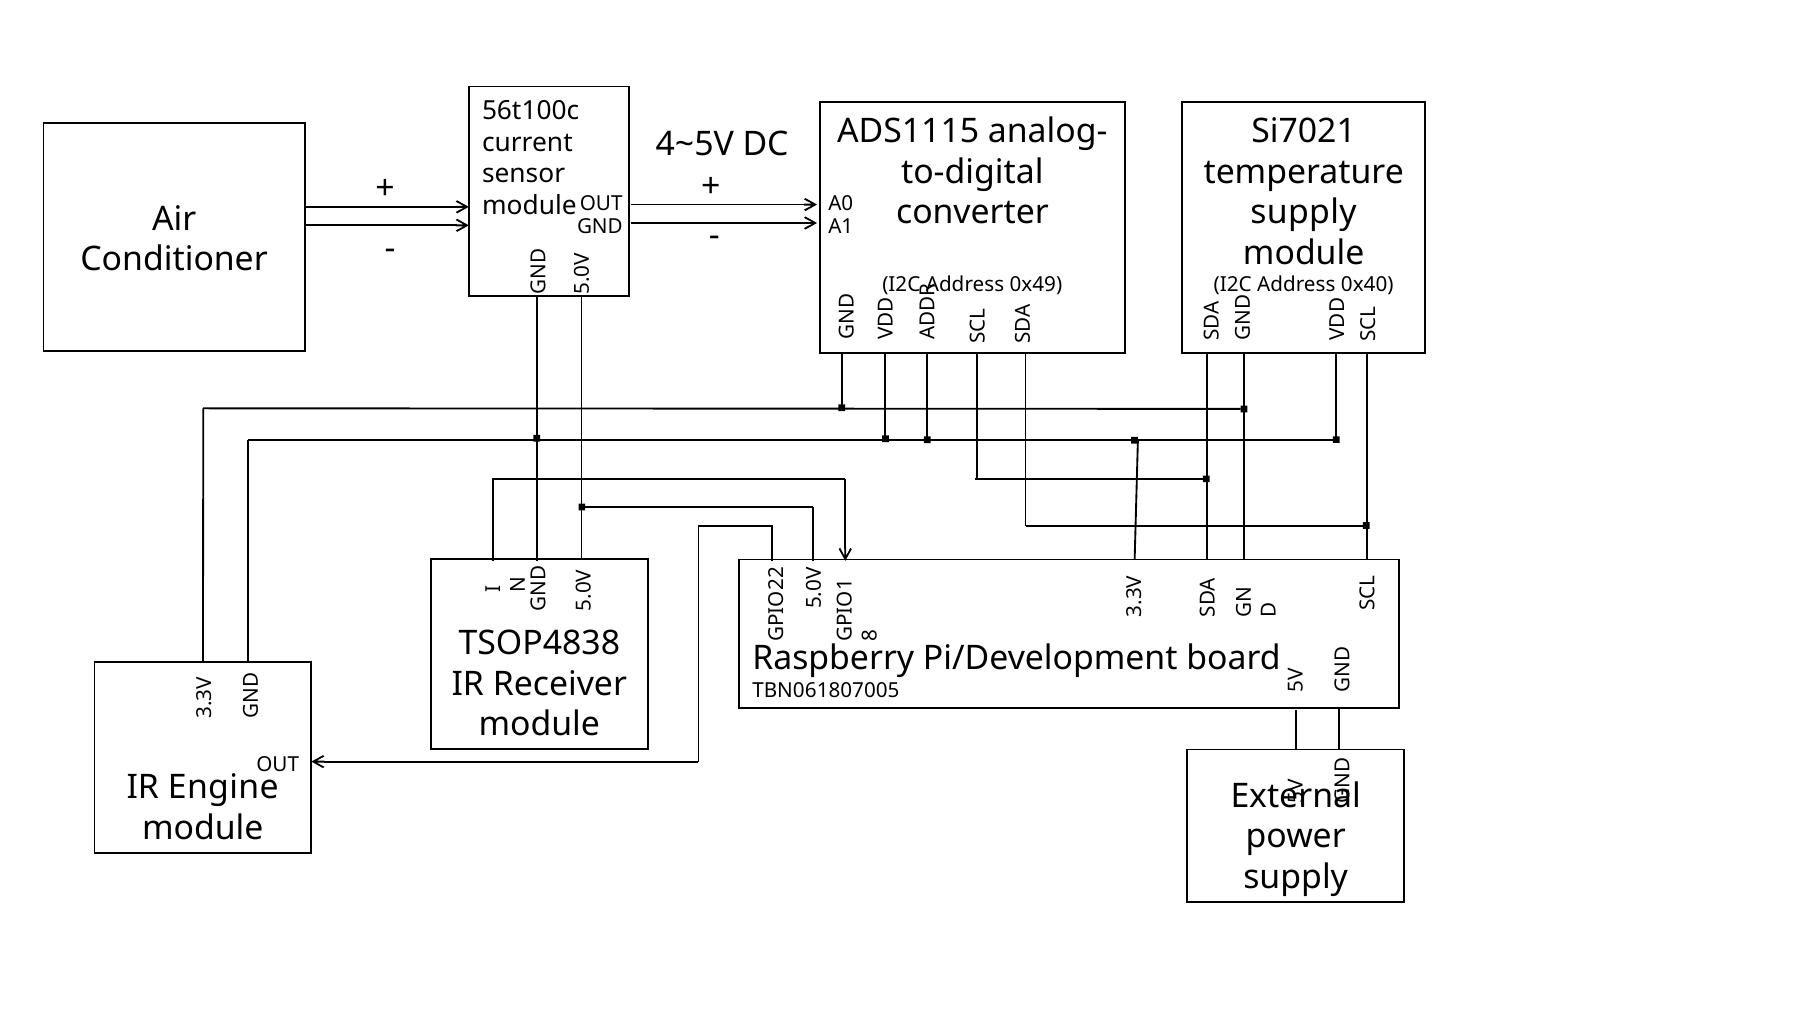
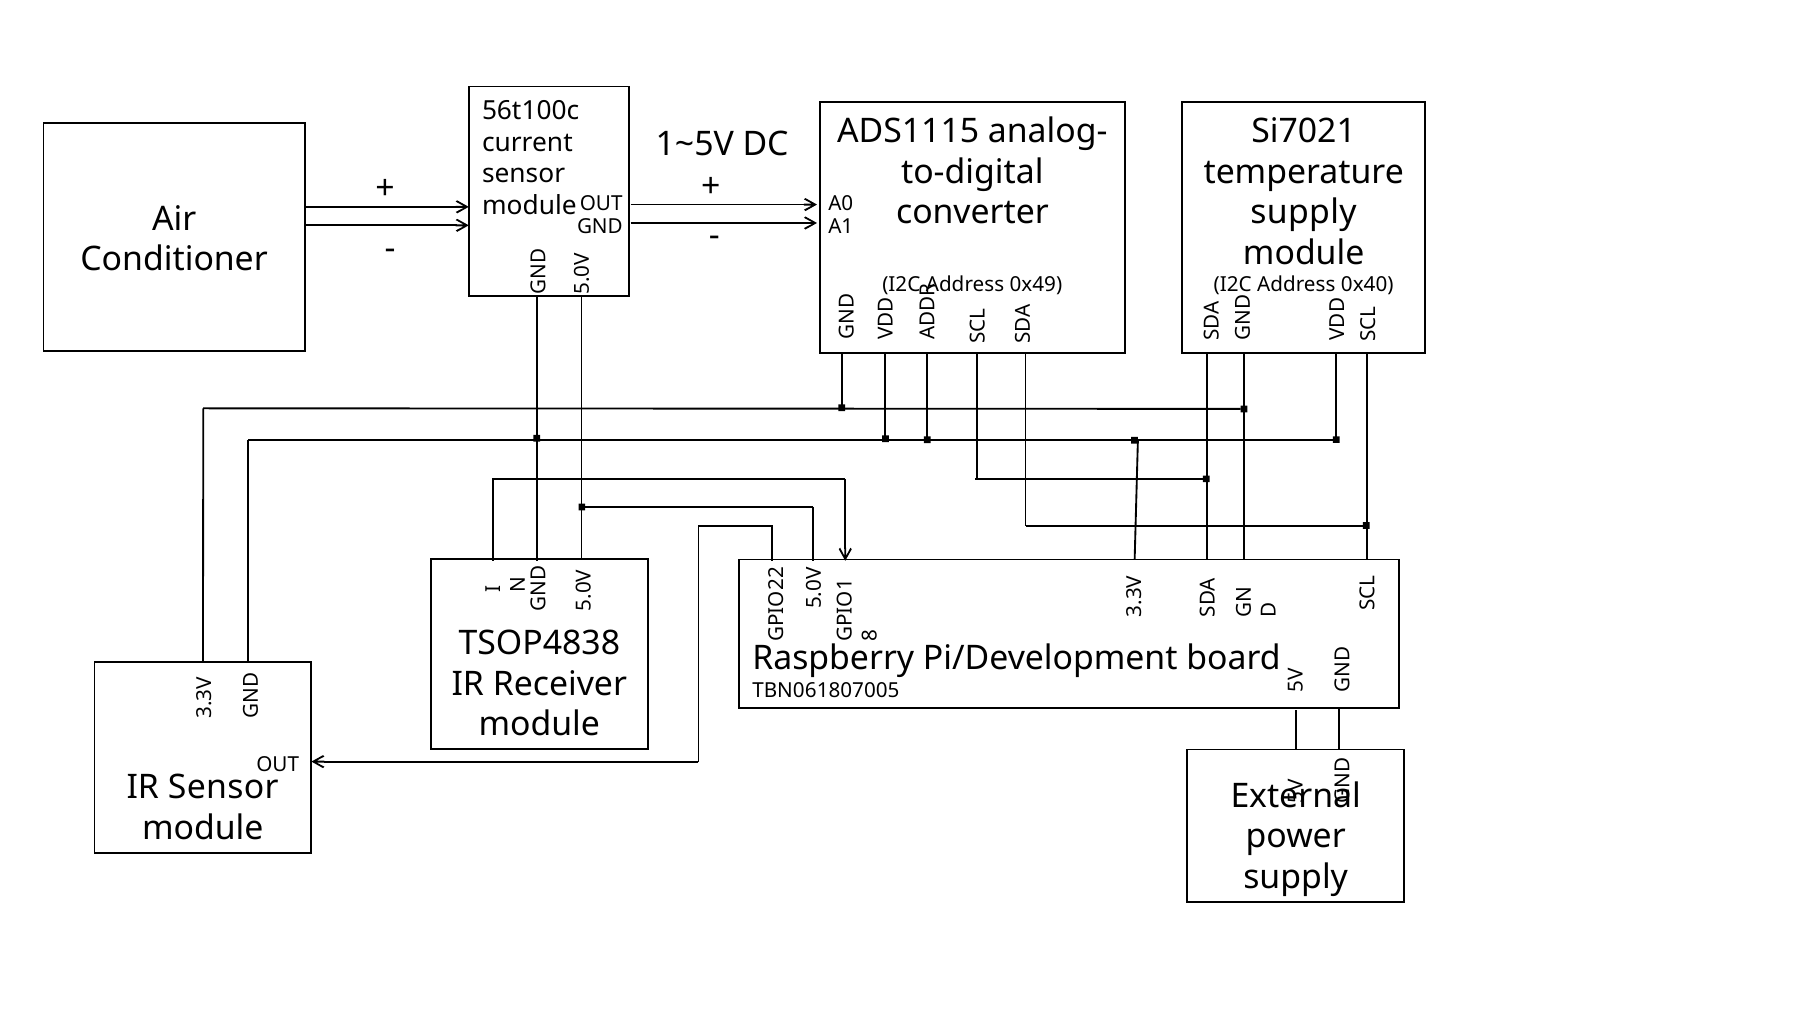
4~5V: 4~5V -> 1~5V
IR Engine: Engine -> Sensor
